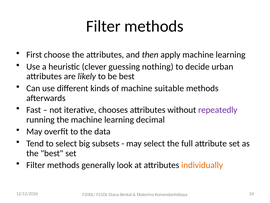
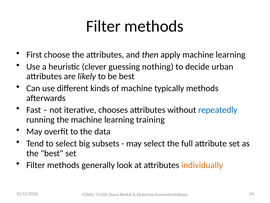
suitable: suitable -> typically
repeatedly colour: purple -> blue
decimal: decimal -> training
